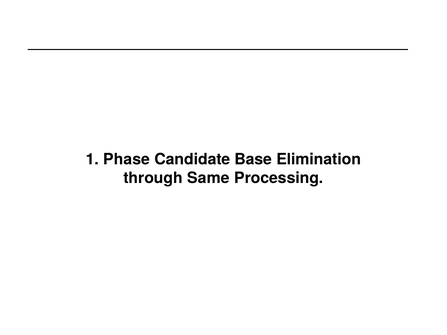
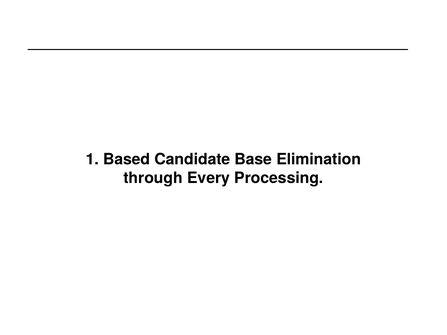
Phase: Phase -> Based
Same: Same -> Every
